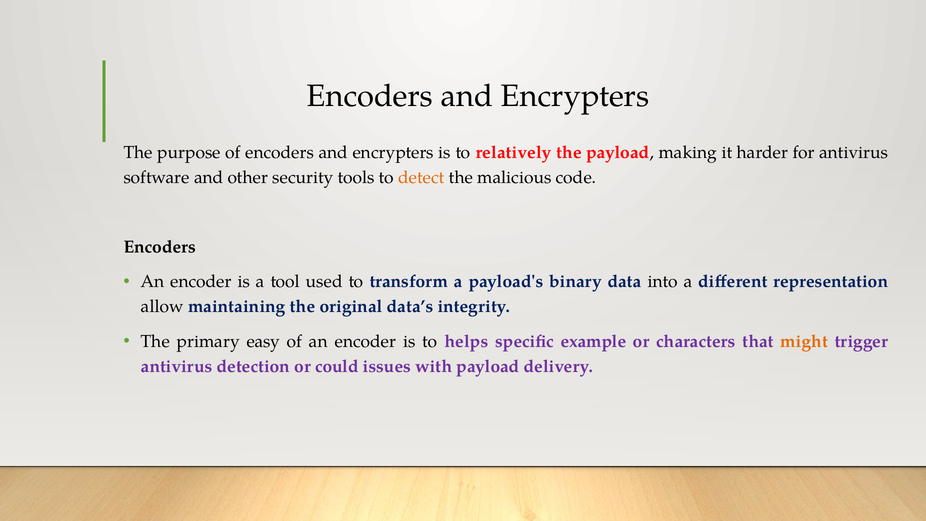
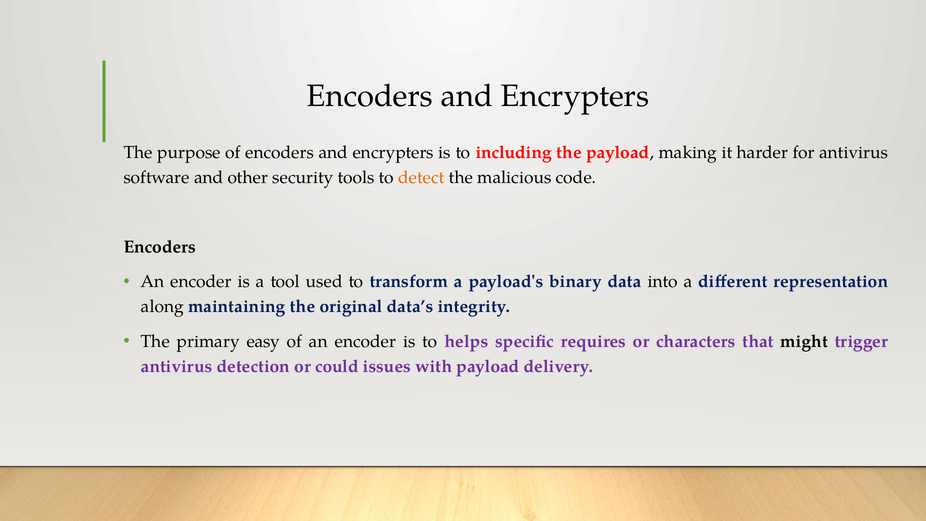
relatively: relatively -> including
allow: allow -> along
example: example -> requires
might colour: orange -> black
